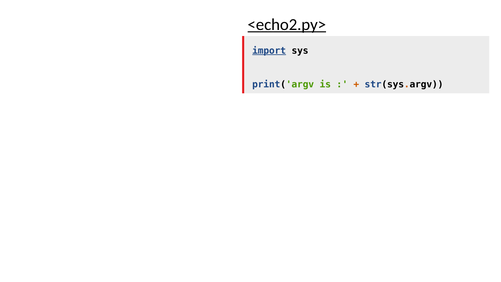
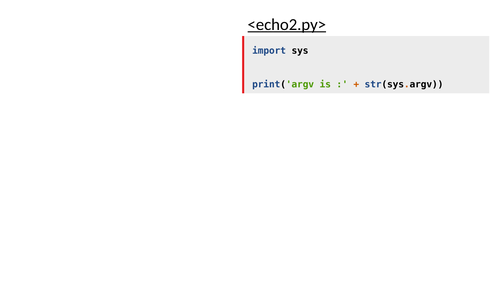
import underline: present -> none
